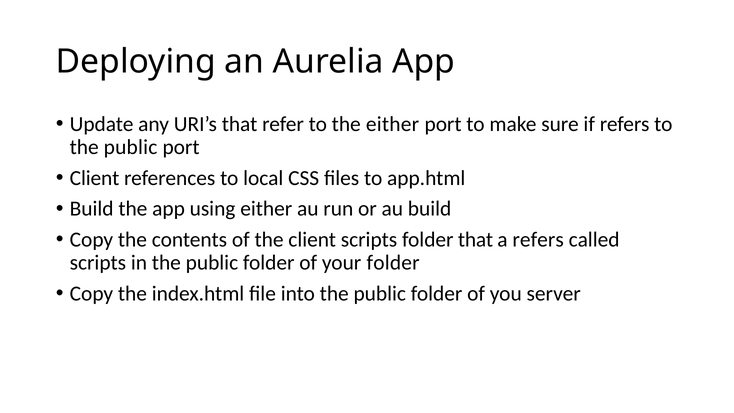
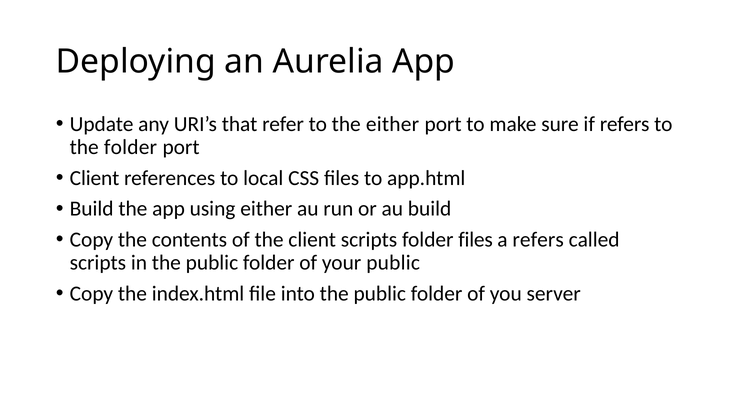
public at (131, 147): public -> folder
folder that: that -> files
your folder: folder -> public
